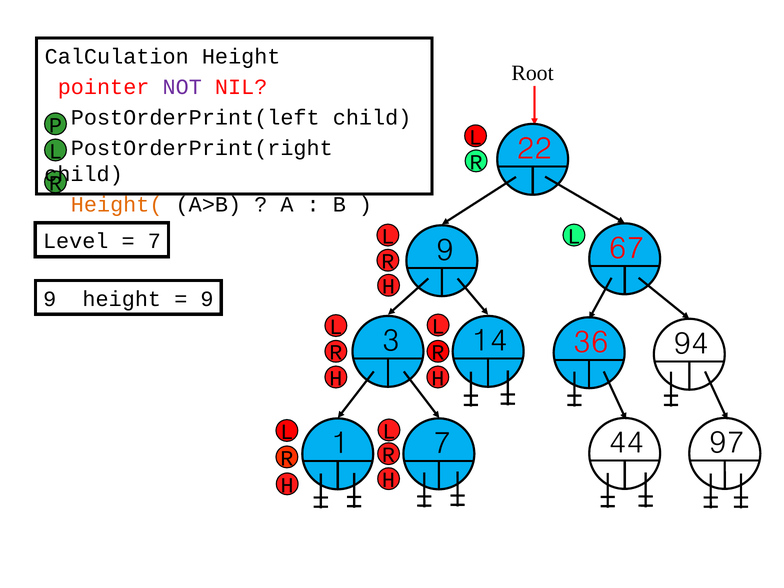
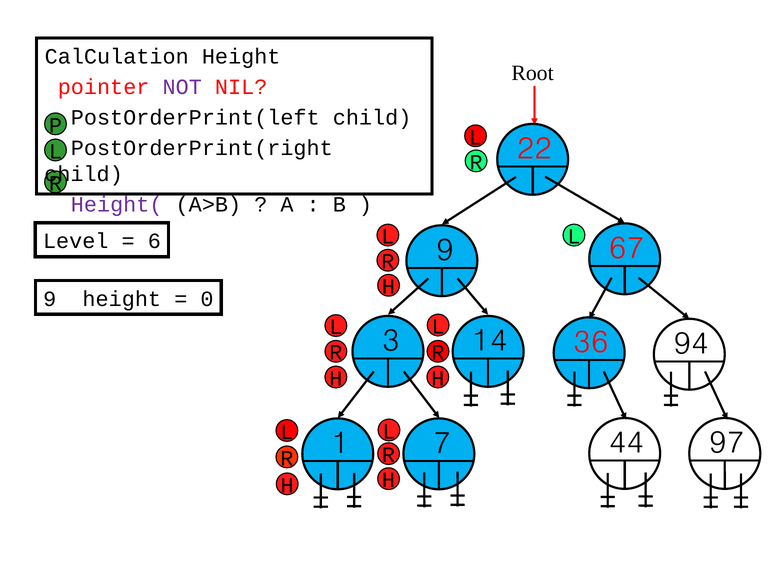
Height( colour: orange -> purple
7 at (154, 241): 7 -> 6
9 at (207, 299): 9 -> 0
